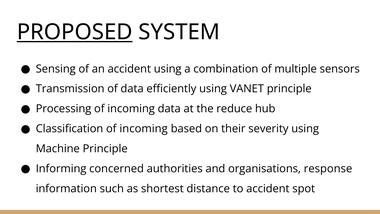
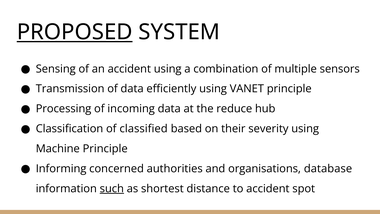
Classification of incoming: incoming -> classified
response: response -> database
such underline: none -> present
